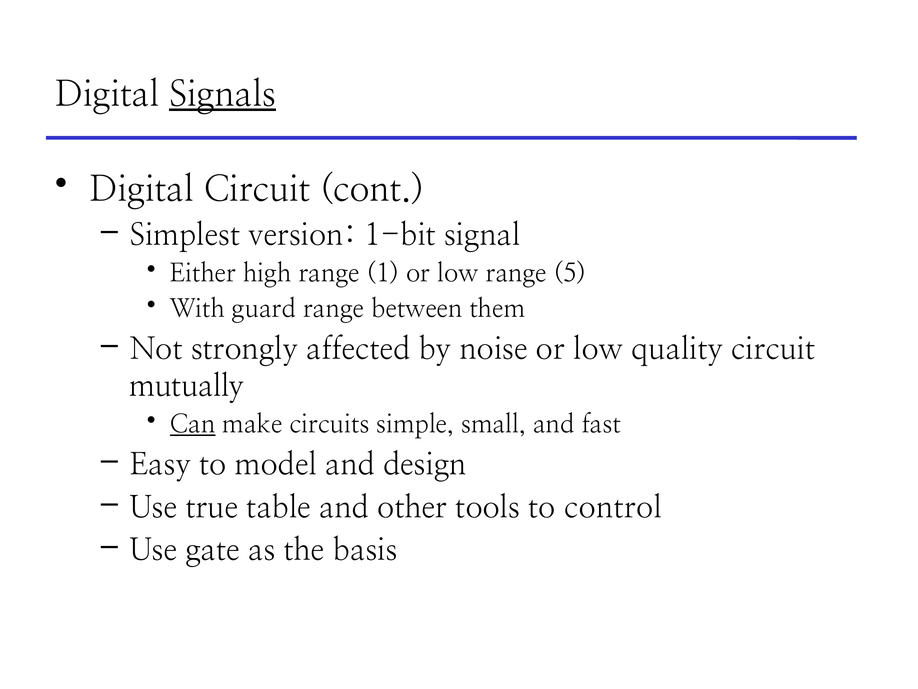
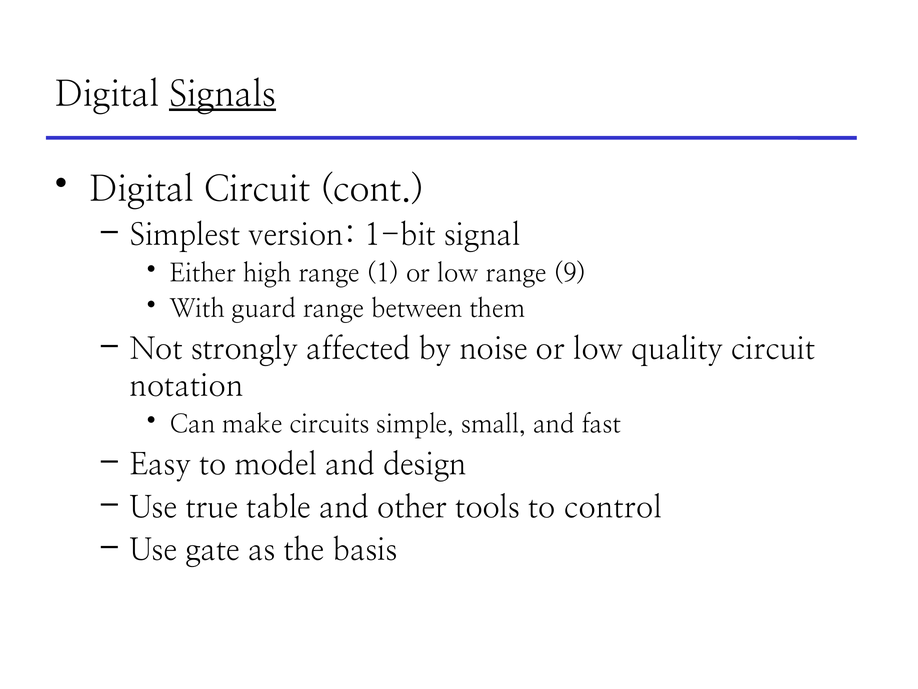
5: 5 -> 9
mutually: mutually -> notation
Can underline: present -> none
